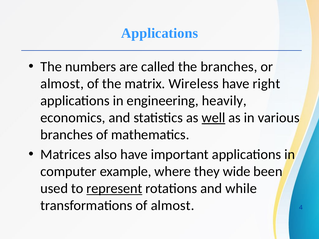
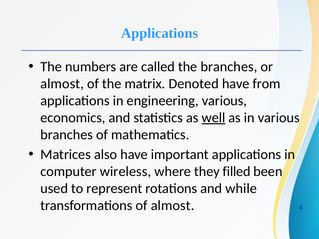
Wireless: Wireless -> Denoted
right: right -> from
engineering heavily: heavily -> various
example: example -> wireless
wide: wide -> filled
represent underline: present -> none
